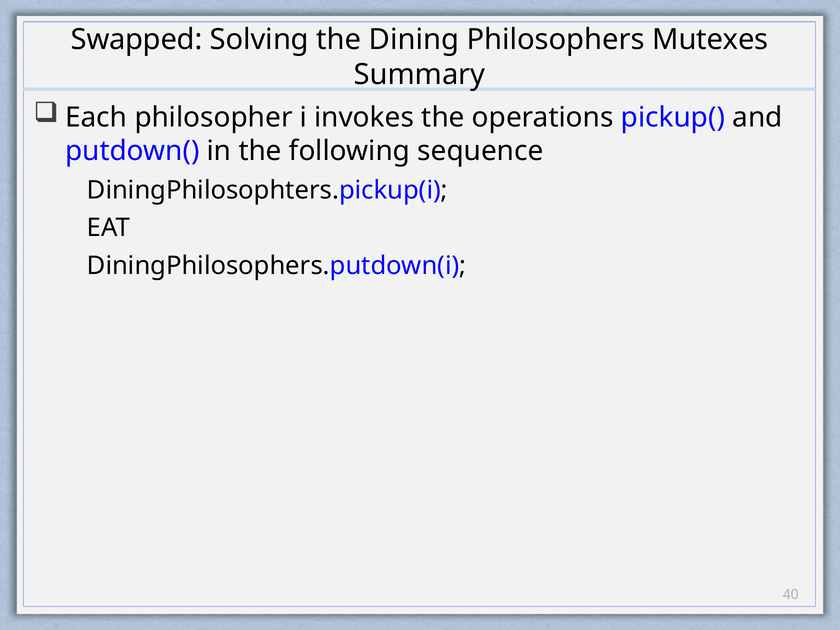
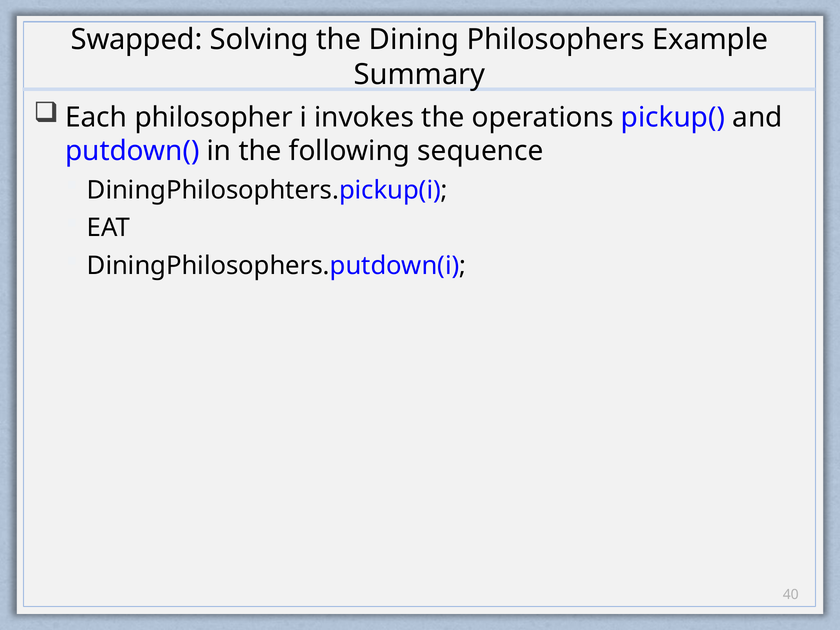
Mutexes: Mutexes -> Example
